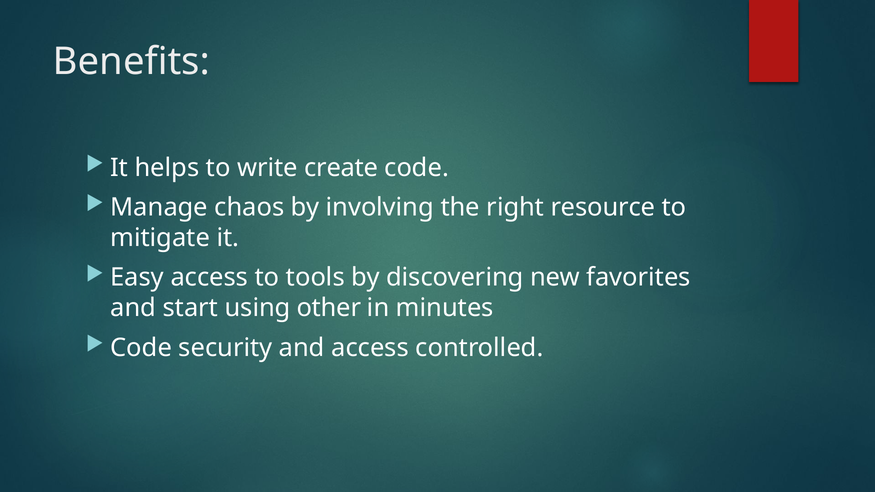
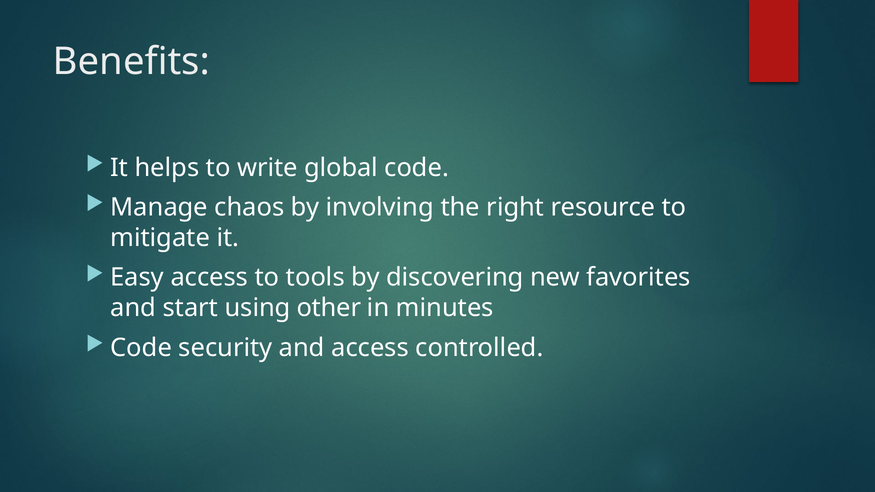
create: create -> global
